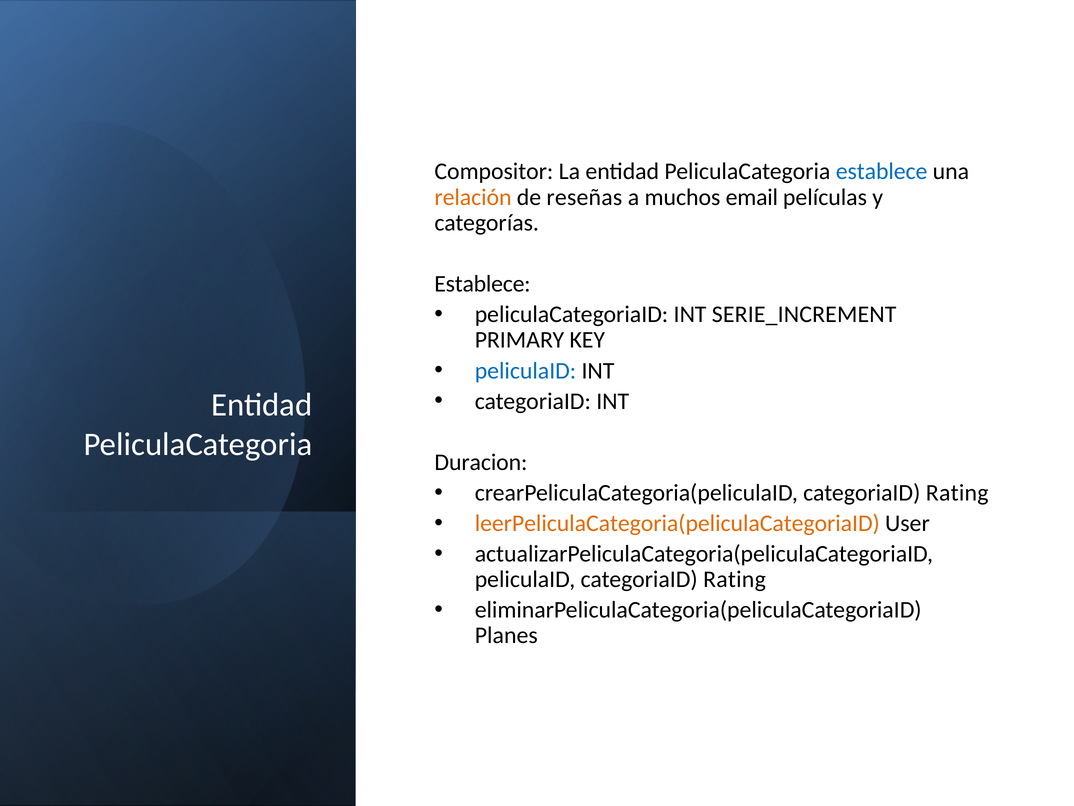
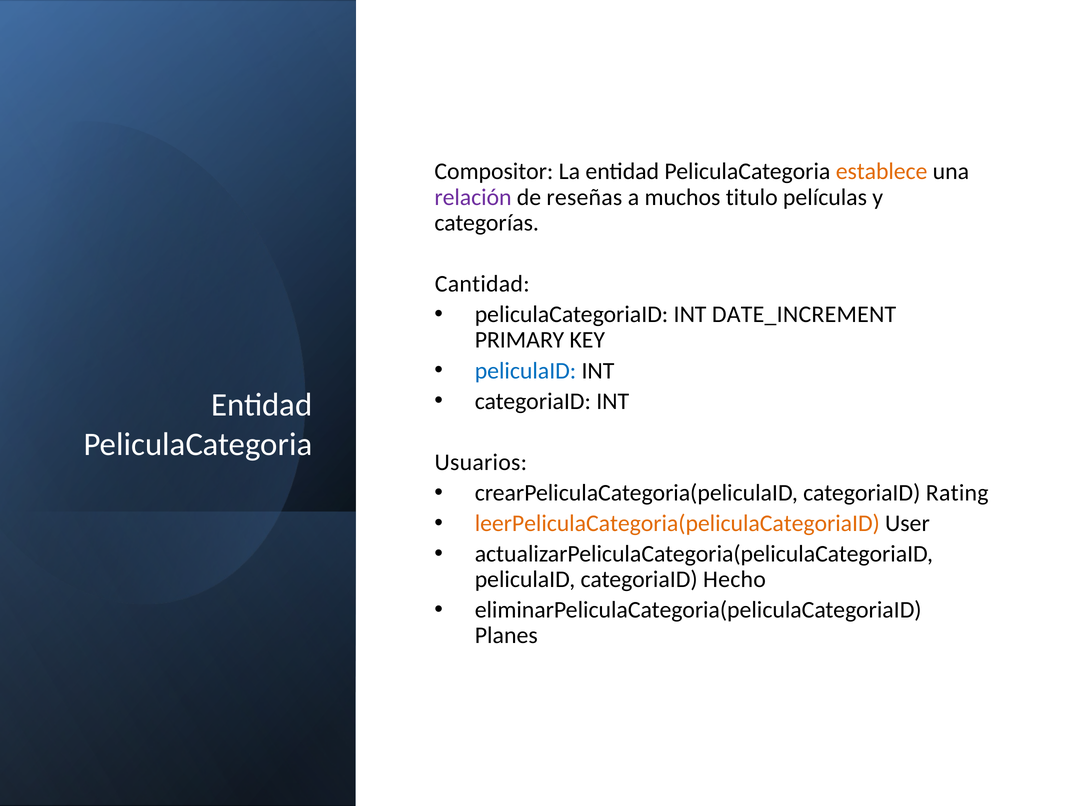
establece at (882, 171) colour: blue -> orange
relación colour: orange -> purple
email: email -> titulo
Establece at (482, 284): Establece -> Cantidad
SERIE_INCREMENT: SERIE_INCREMENT -> DATE_INCREMENT
Duracion: Duracion -> Usuarios
peliculaID categoriaID Rating: Rating -> Hecho
